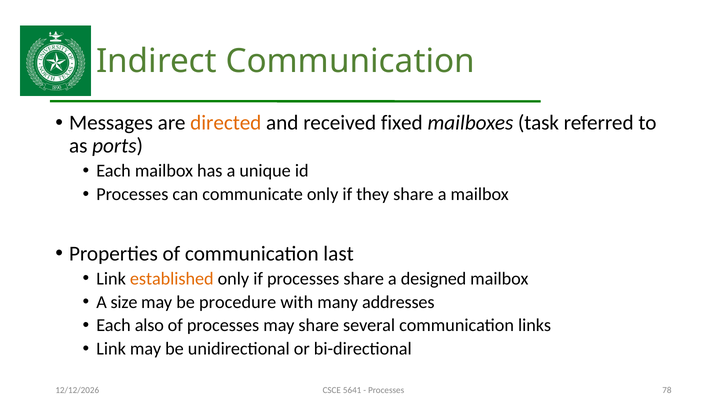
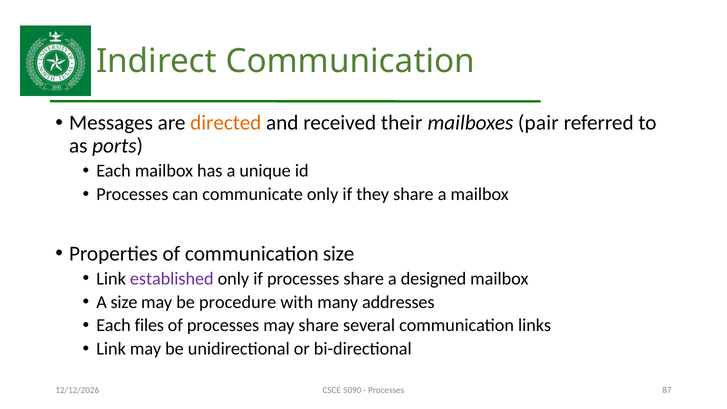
fixed: fixed -> their
task: task -> pair
communication last: last -> size
established colour: orange -> purple
also: also -> files
5641: 5641 -> 5090
78: 78 -> 87
